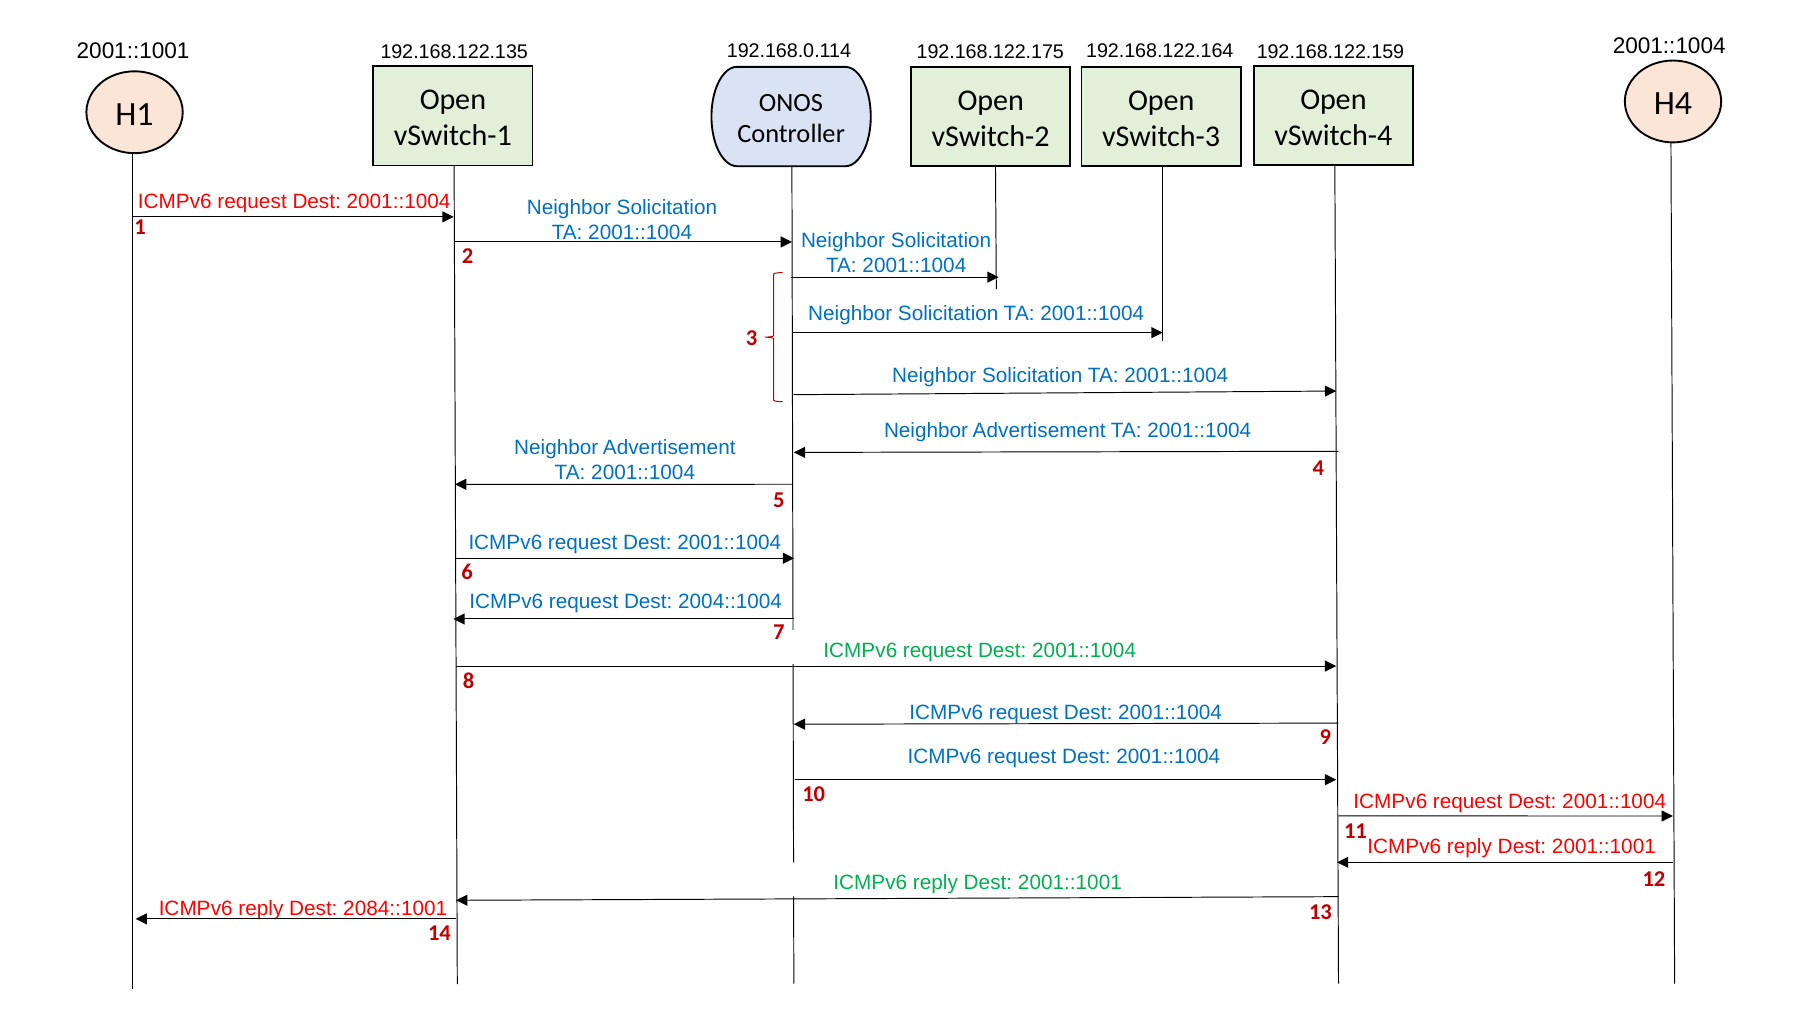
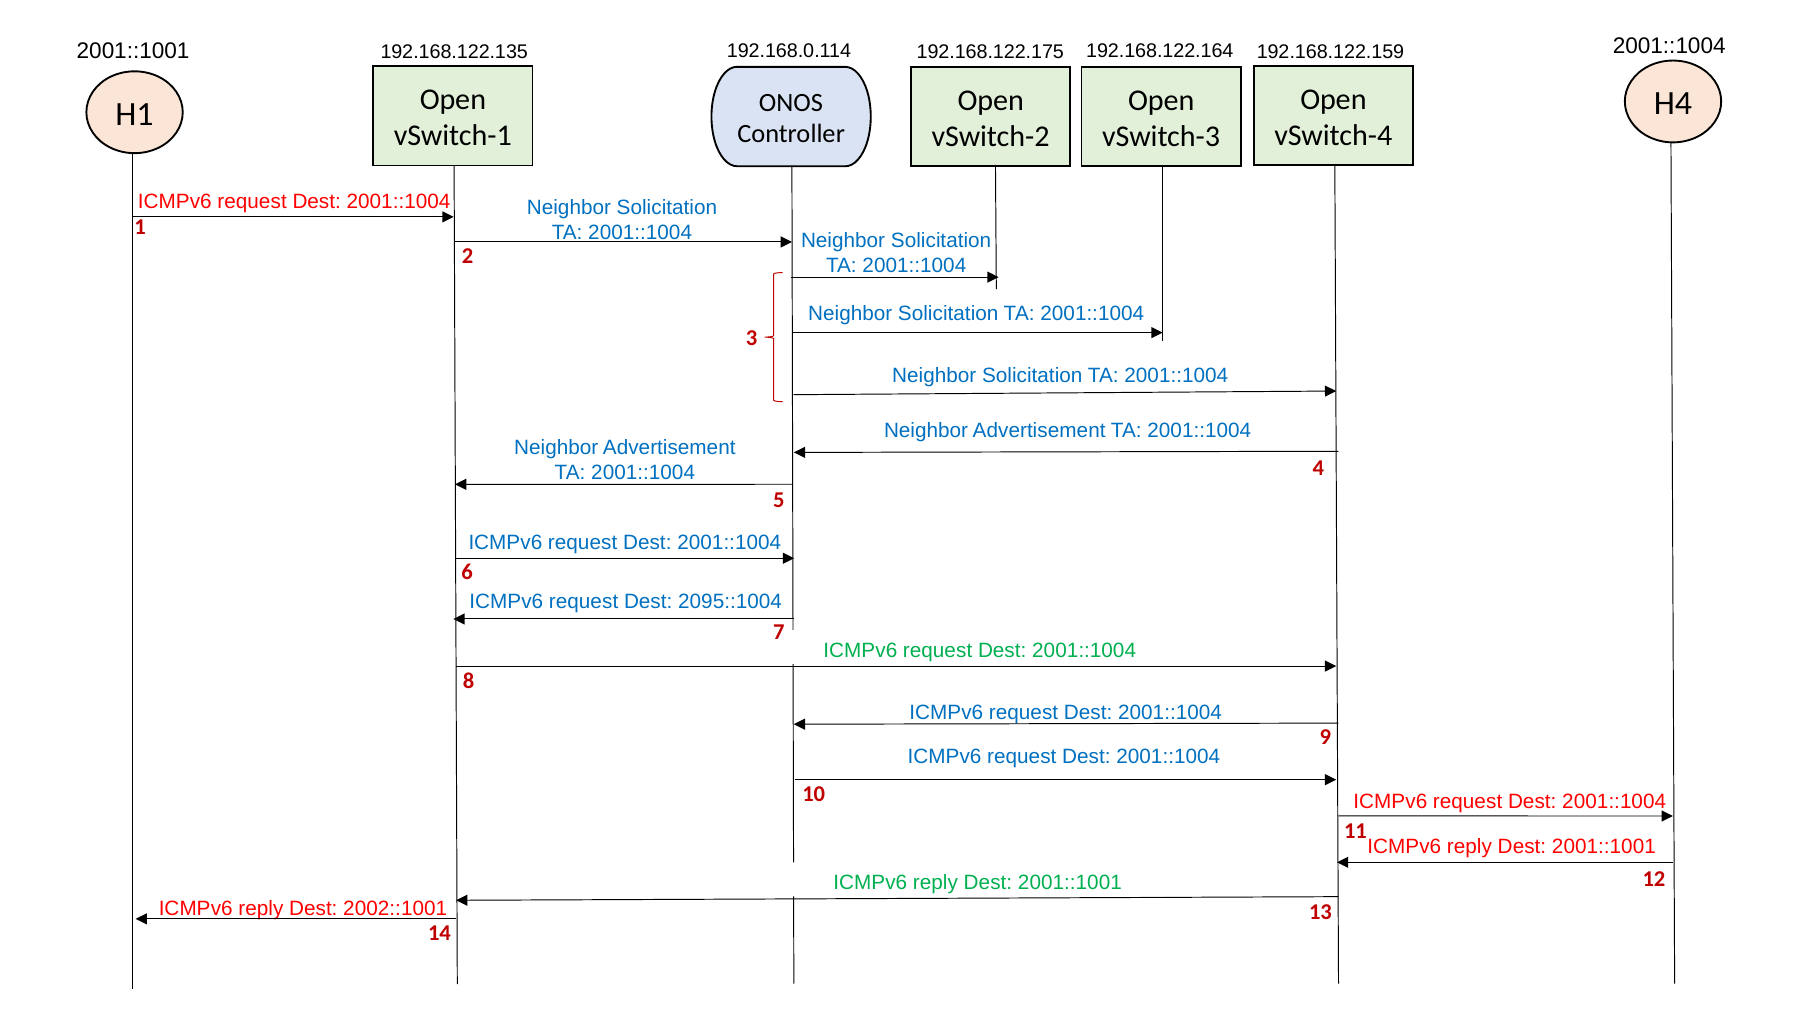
2004::1004: 2004::1004 -> 2095::1004
2084::1001: 2084::1001 -> 2002::1001
